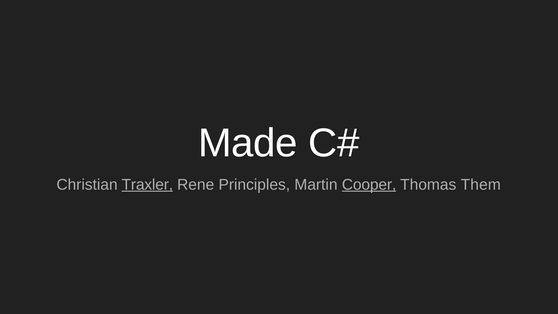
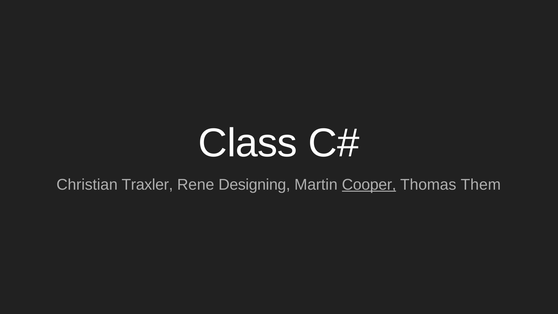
Made: Made -> Class
Traxler underline: present -> none
Principles: Principles -> Designing
